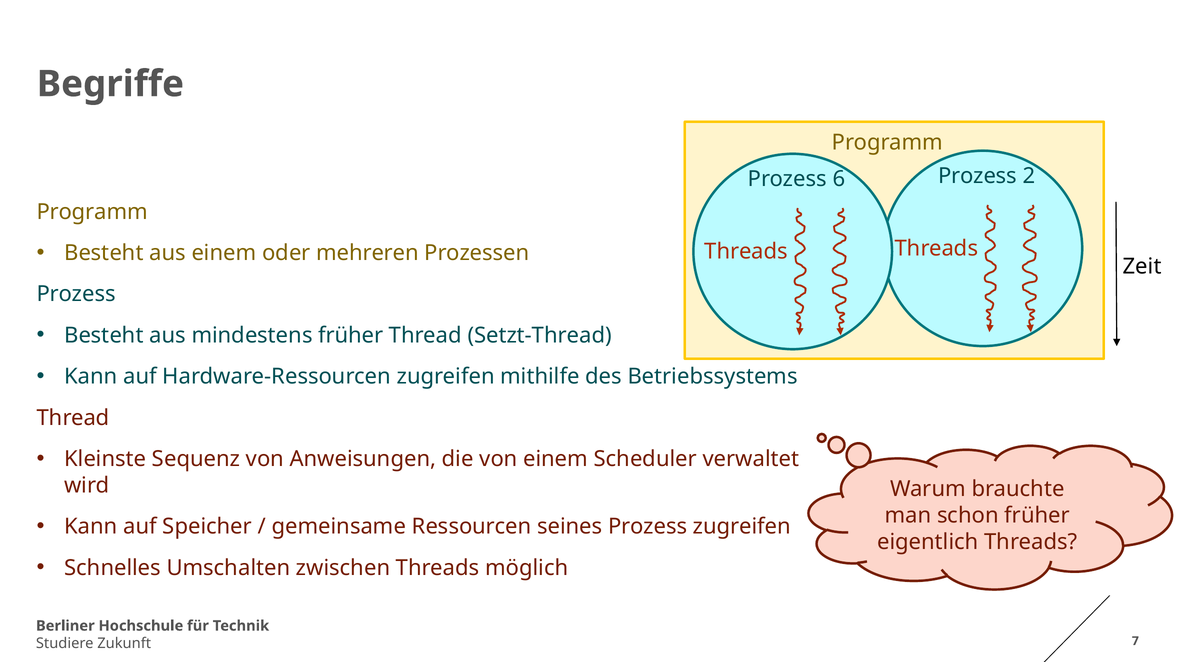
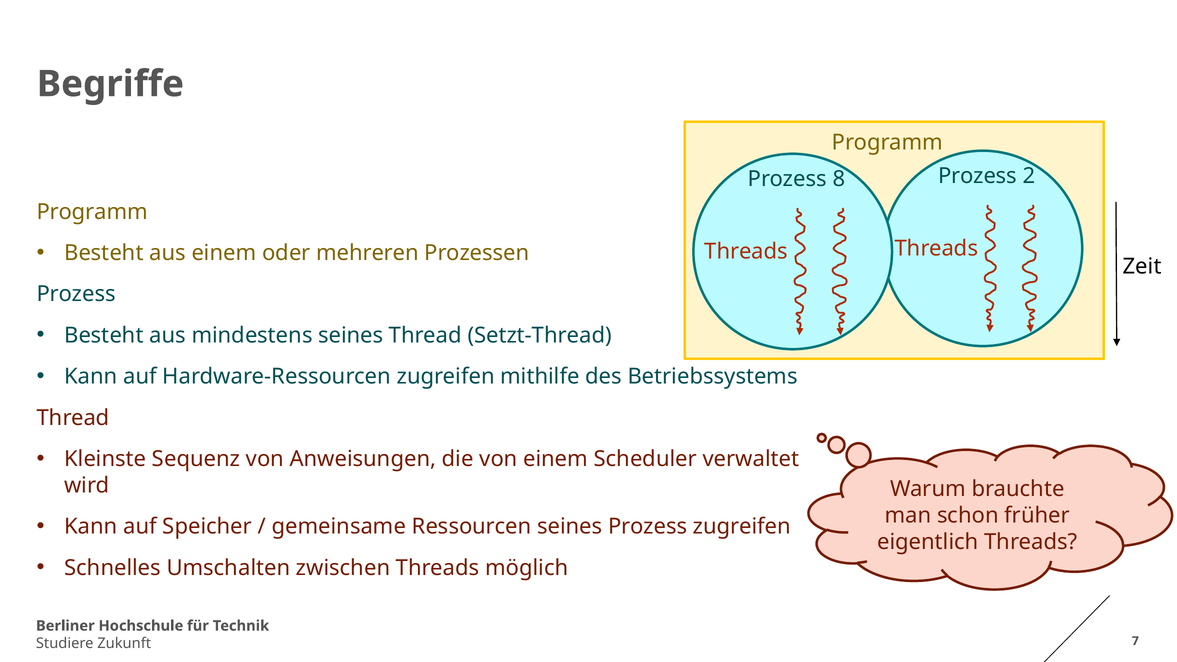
6: 6 -> 8
mindestens früher: früher -> seines
